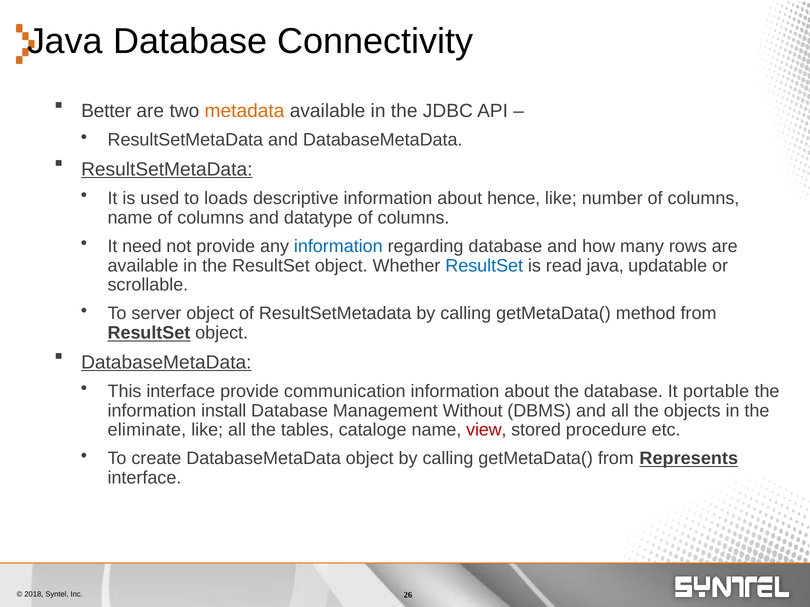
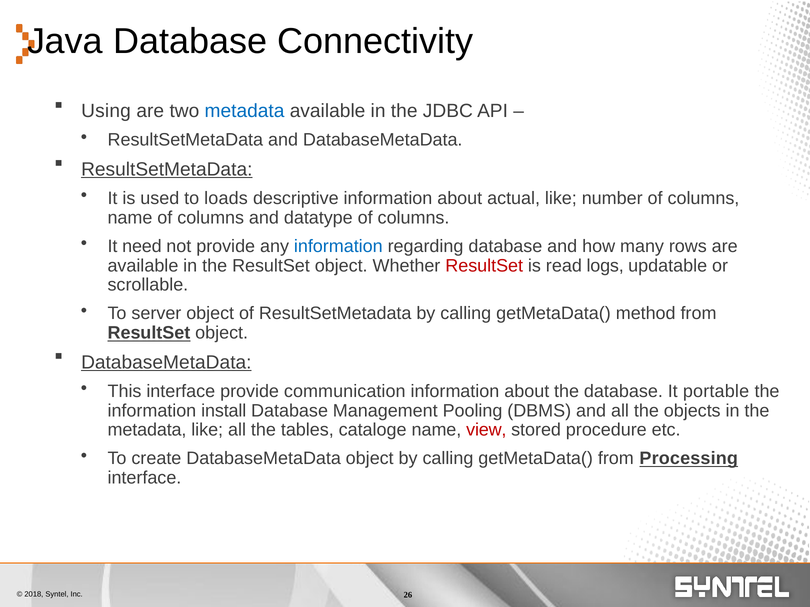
Better: Better -> Using
metadata at (245, 111) colour: orange -> blue
hence: hence -> actual
ResultSet at (484, 266) colour: blue -> red
read java: java -> logs
Without: Without -> Pooling
eliminate at (147, 430): eliminate -> metadata
Represents: Represents -> Processing
